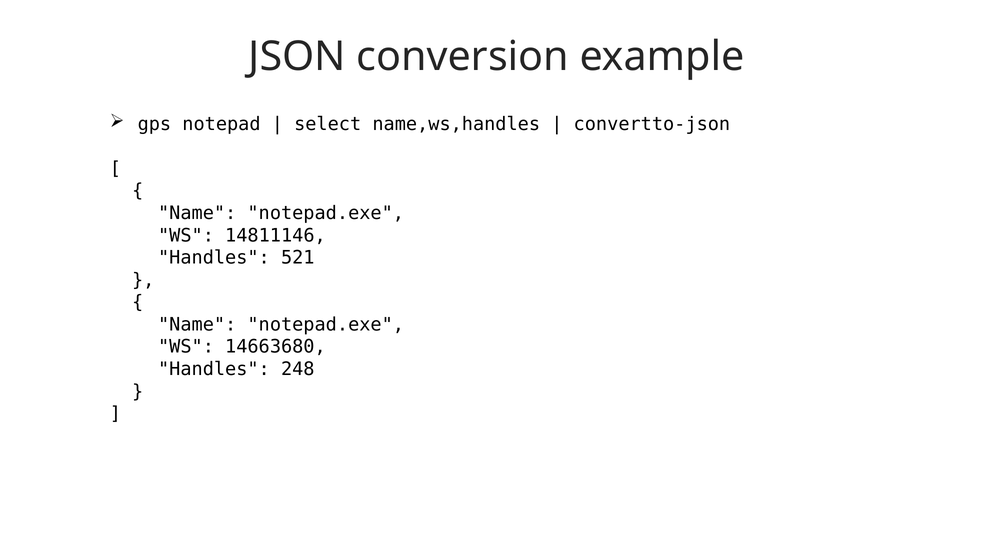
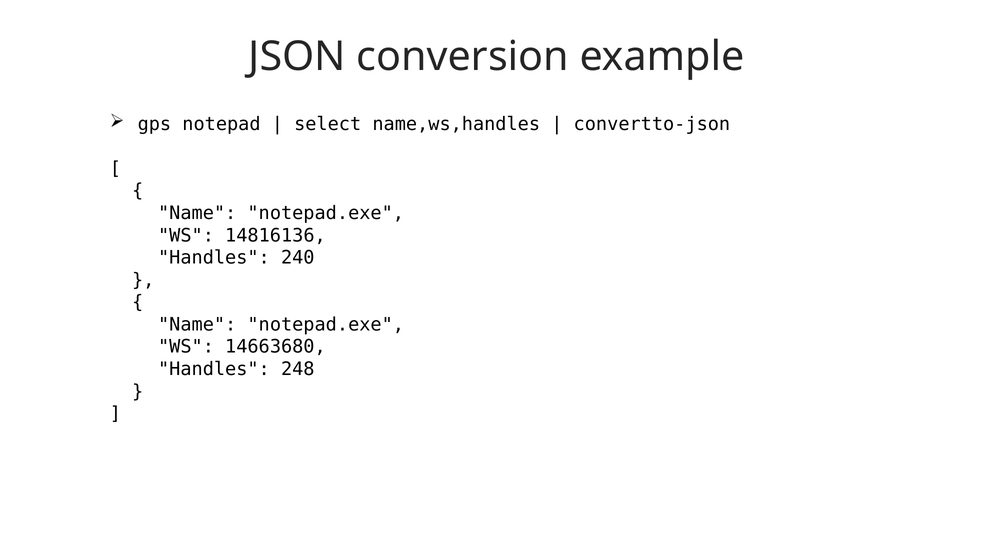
14811146: 14811146 -> 14816136
521: 521 -> 240
